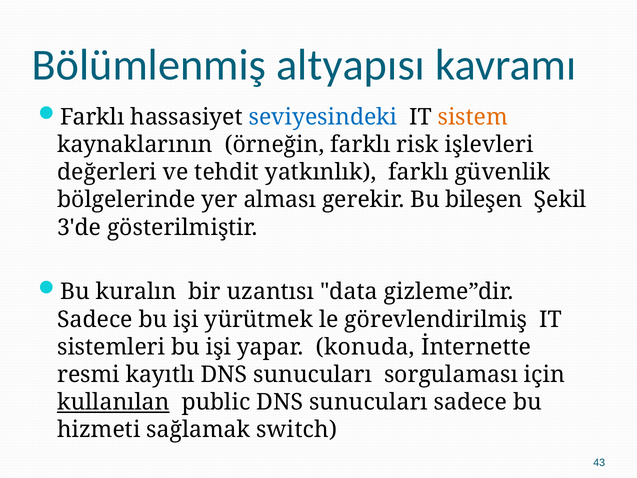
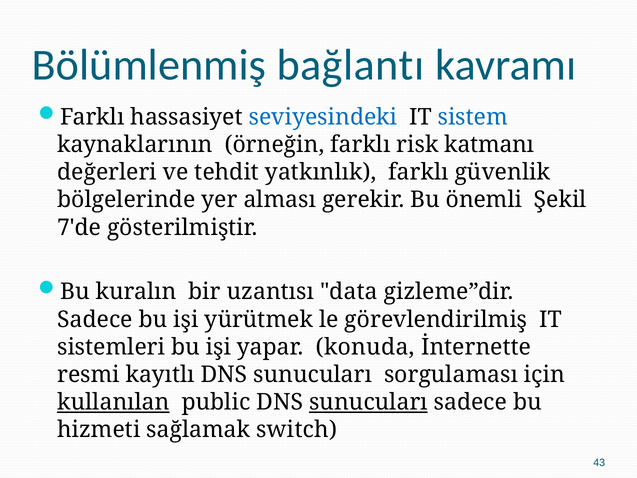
altyapısı: altyapısı -> bağlantı
sistem colour: orange -> blue
işlevleri: işlevleri -> katmanı
bileşen: bileşen -> önemli
3'de: 3'de -> 7'de
sunucuları at (368, 402) underline: none -> present
